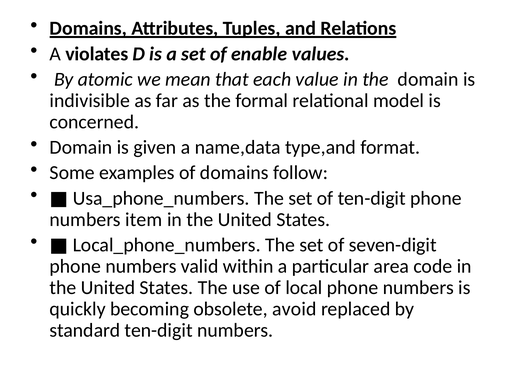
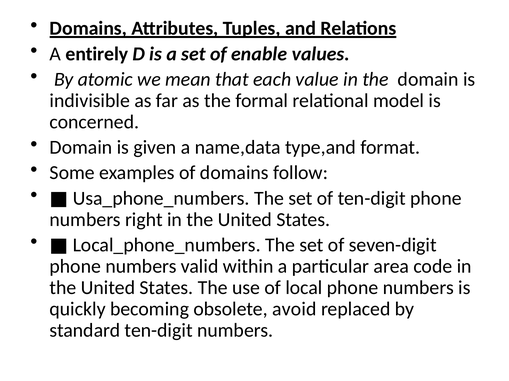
violates: violates -> entirely
item: item -> right
